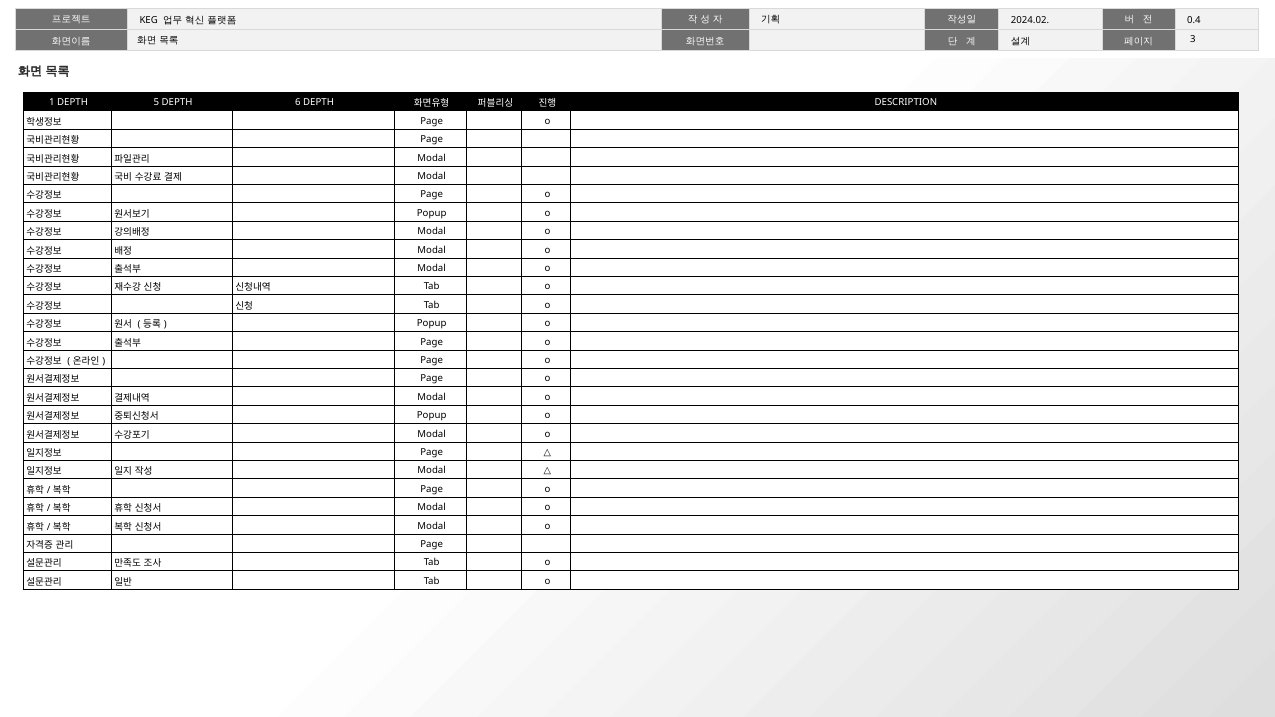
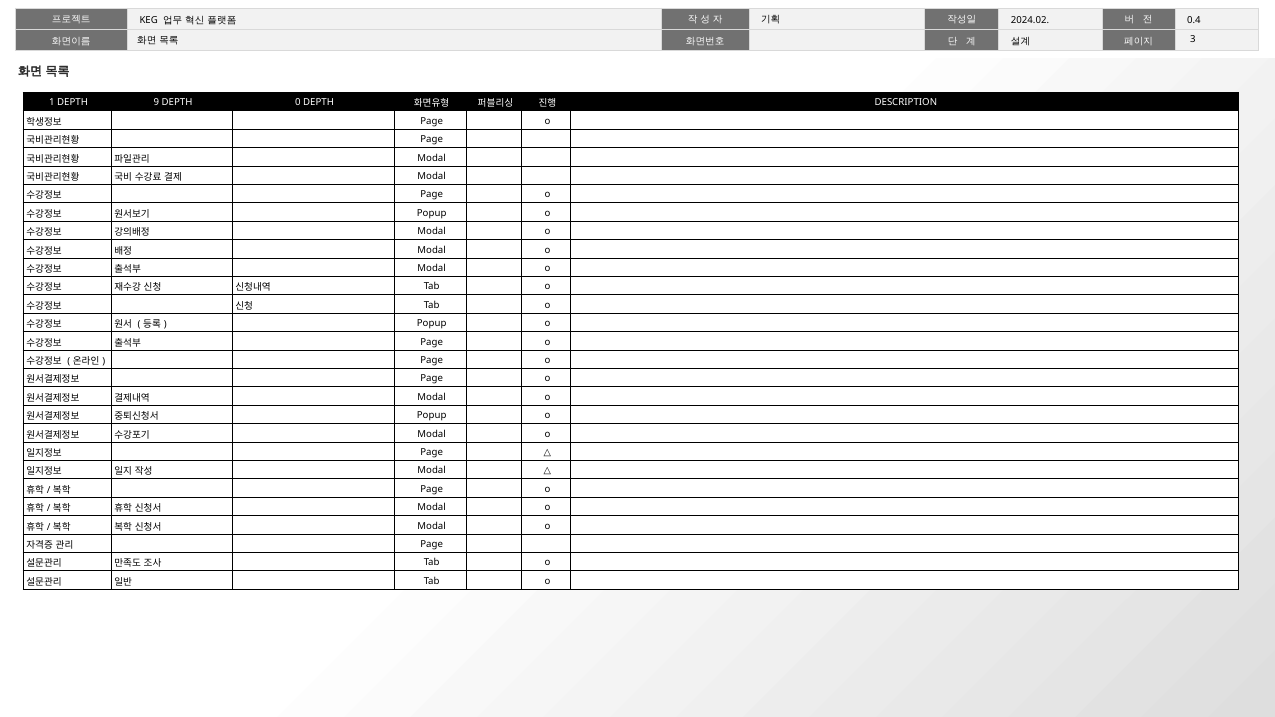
5: 5 -> 9
6: 6 -> 0
